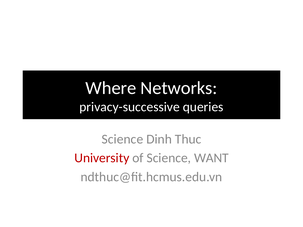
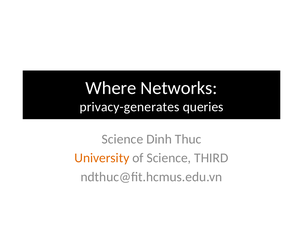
privacy-successive: privacy-successive -> privacy-generates
University colour: red -> orange
WANT: WANT -> THIRD
